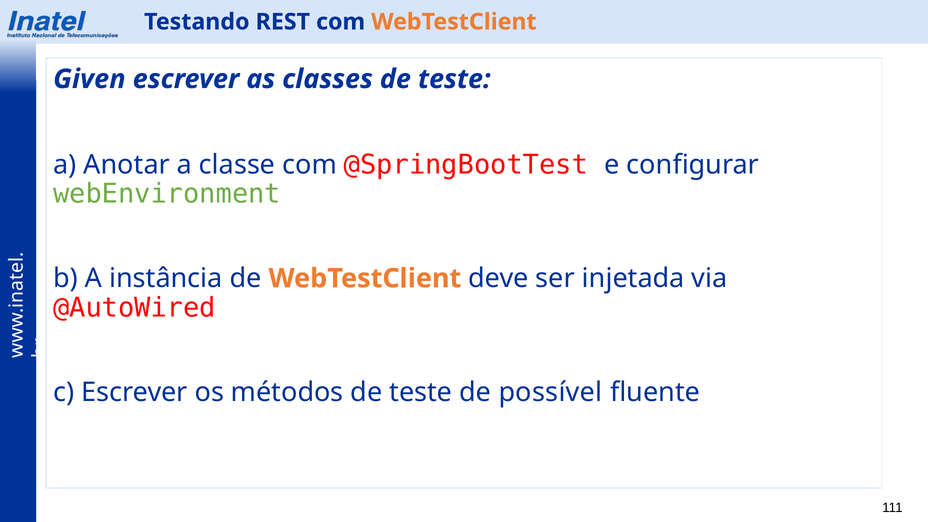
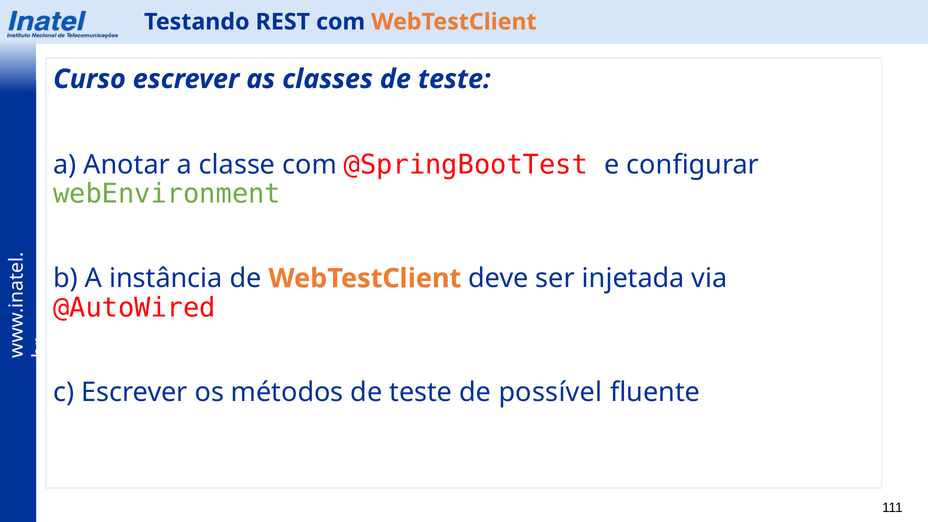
Given: Given -> Curso
